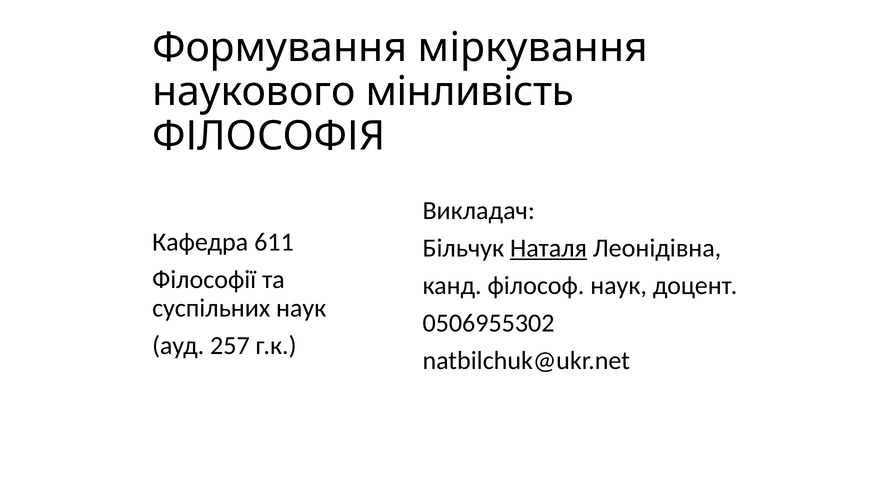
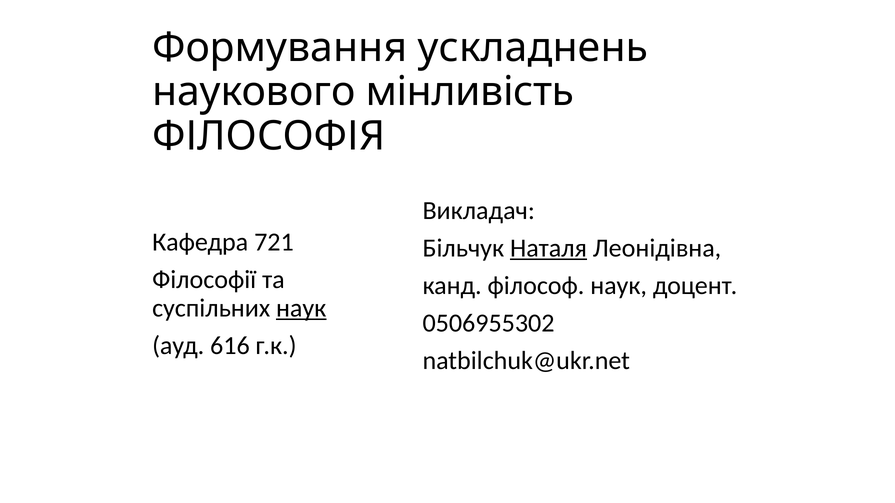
міркування: міркування -> ускладнень
611: 611 -> 721
наук at (301, 308) underline: none -> present
257: 257 -> 616
